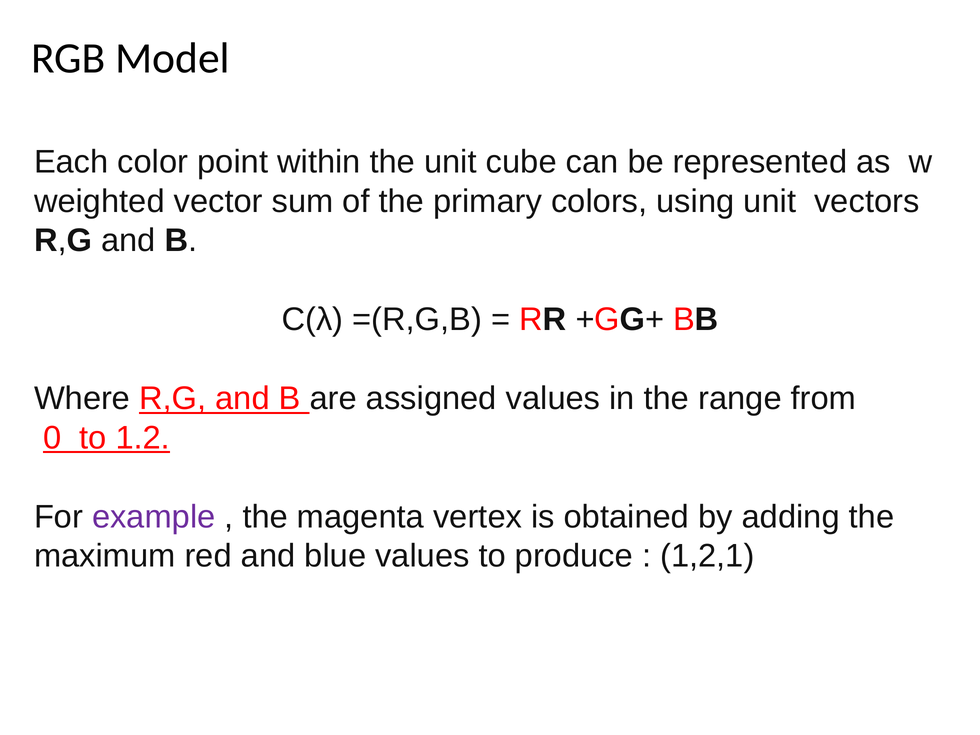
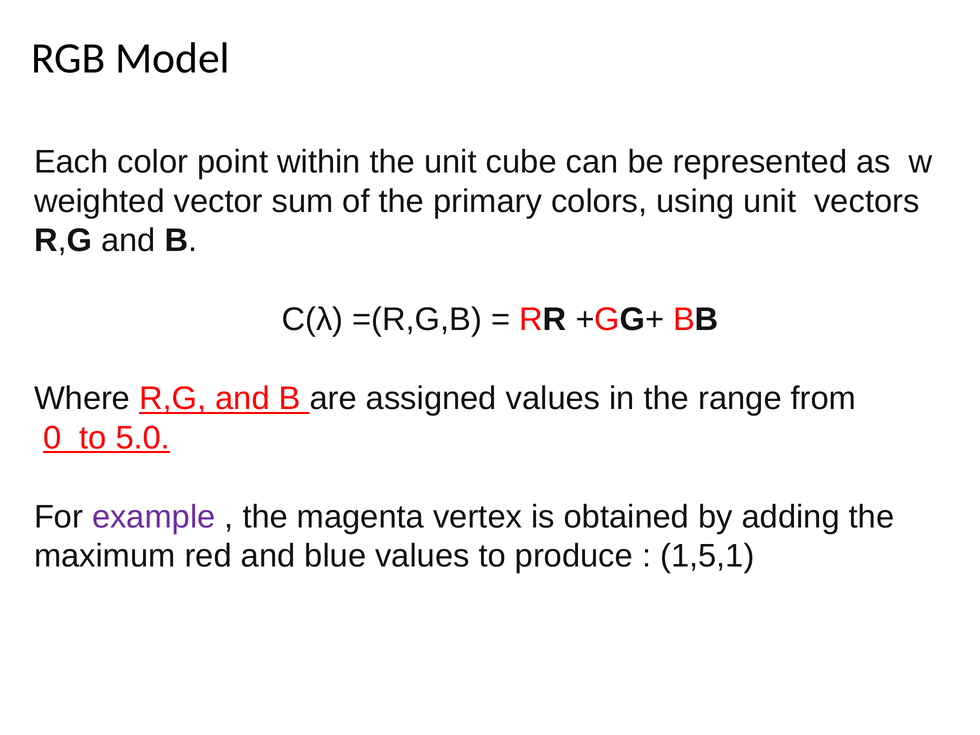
1.2: 1.2 -> 5.0
1,2,1: 1,2,1 -> 1,5,1
